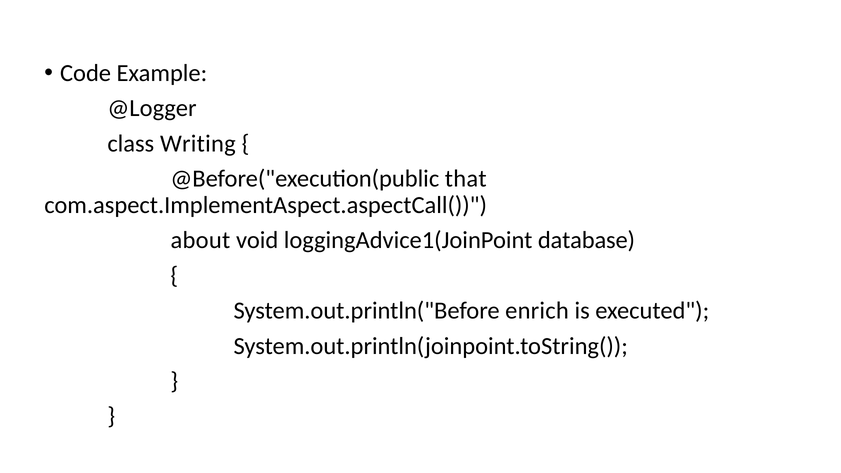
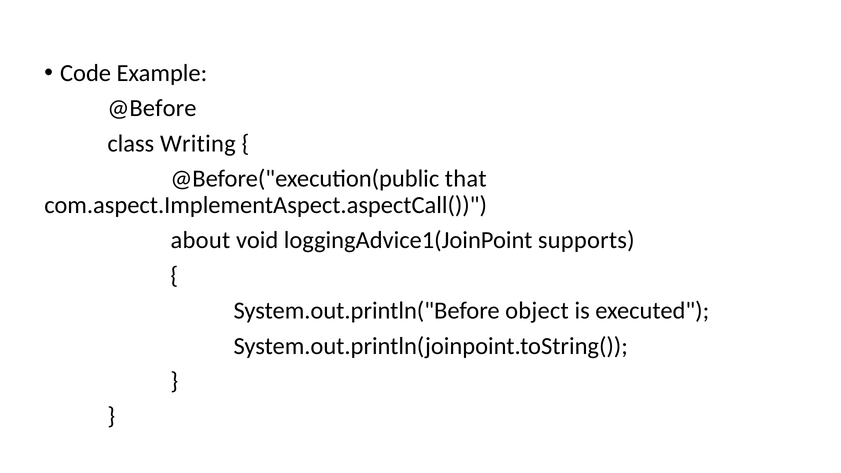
@Logger: @Logger -> @Before
database: database -> supports
enrich: enrich -> object
